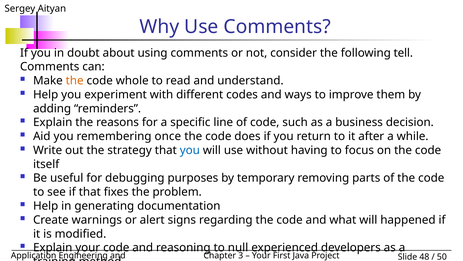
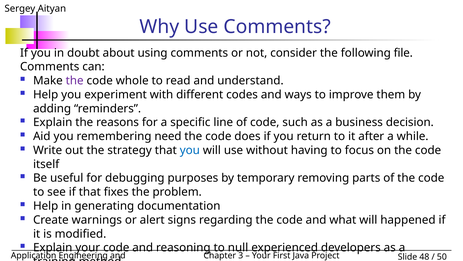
tell: tell -> file
the at (75, 81) colour: orange -> purple
once: once -> need
